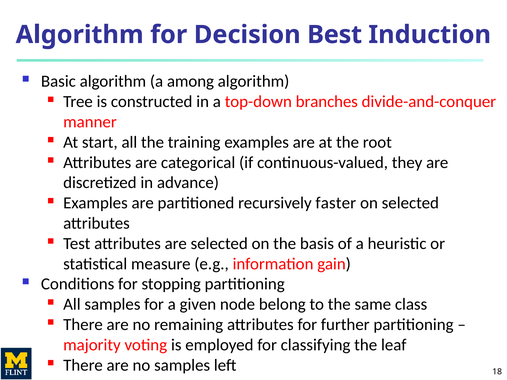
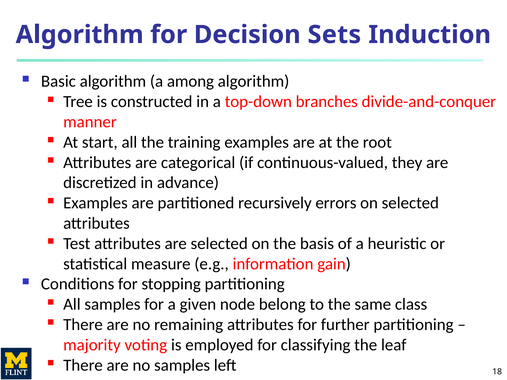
Best: Best -> Sets
faster: faster -> errors
